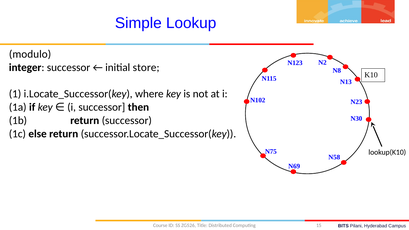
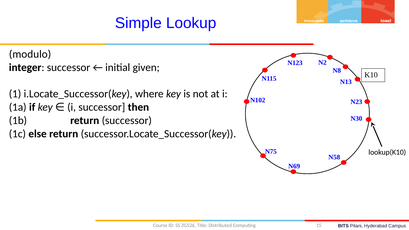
store: store -> given
